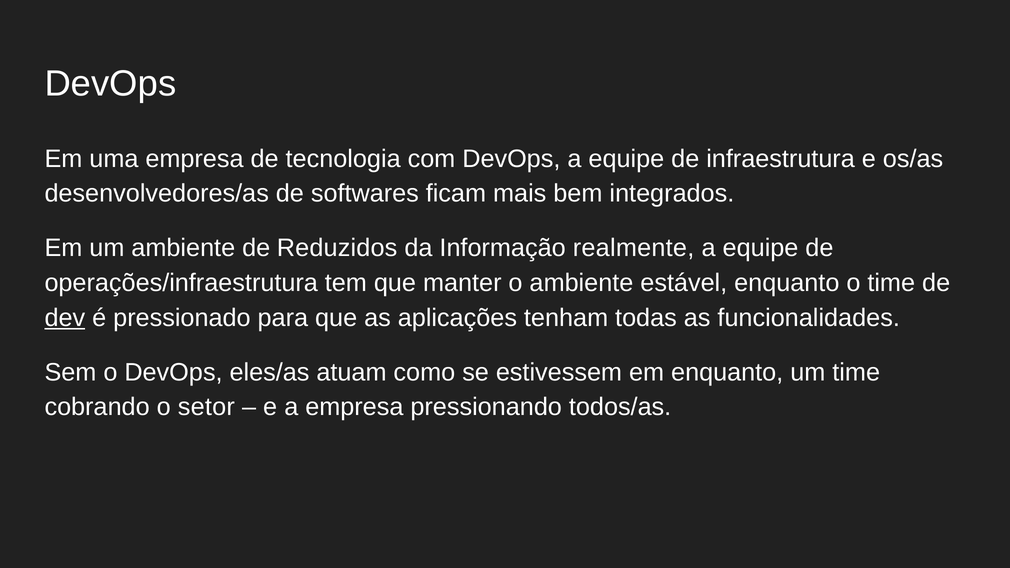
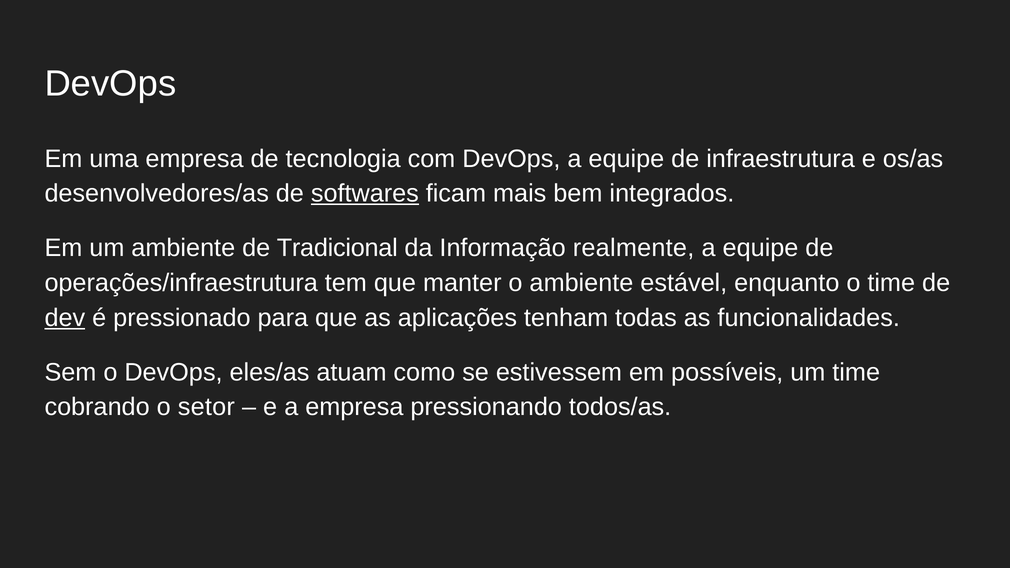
softwares underline: none -> present
Reduzidos: Reduzidos -> Tradicional
em enquanto: enquanto -> possíveis
